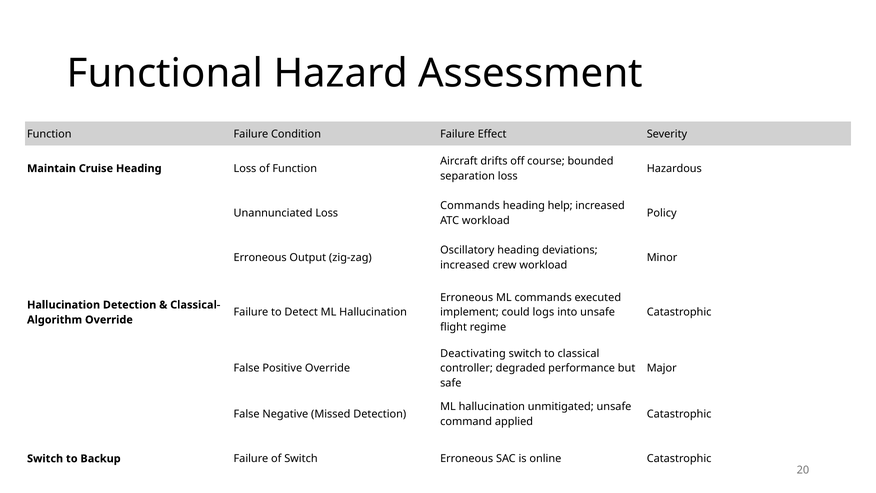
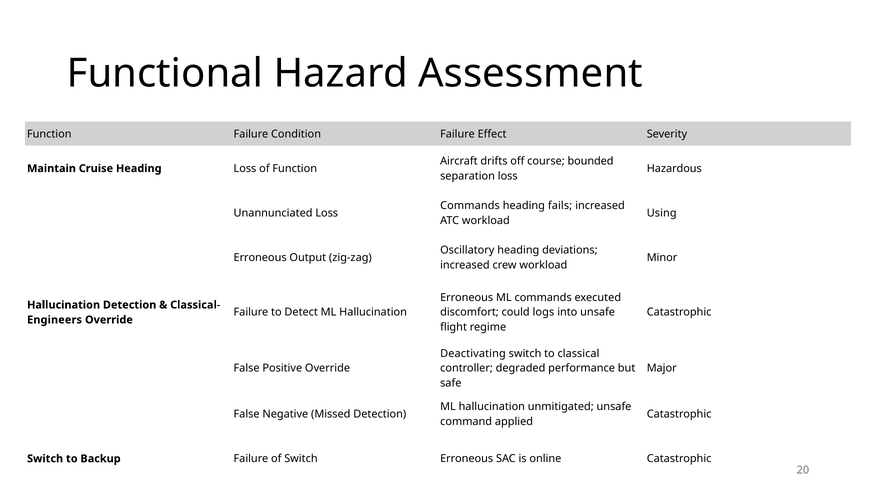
help: help -> fails
Policy: Policy -> Using
implement: implement -> discomfort
Algorithm: Algorithm -> Engineers
